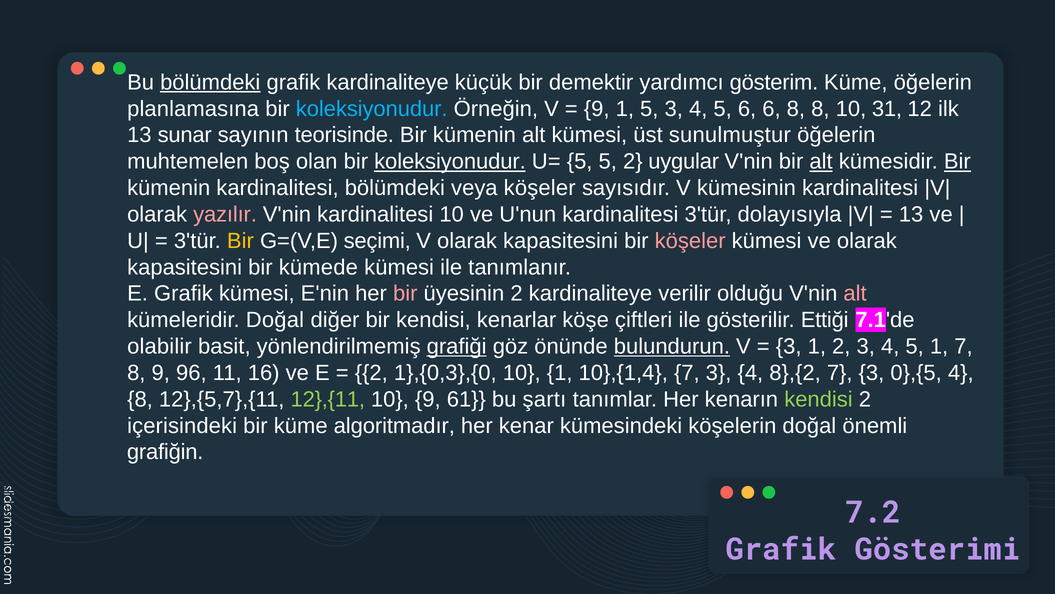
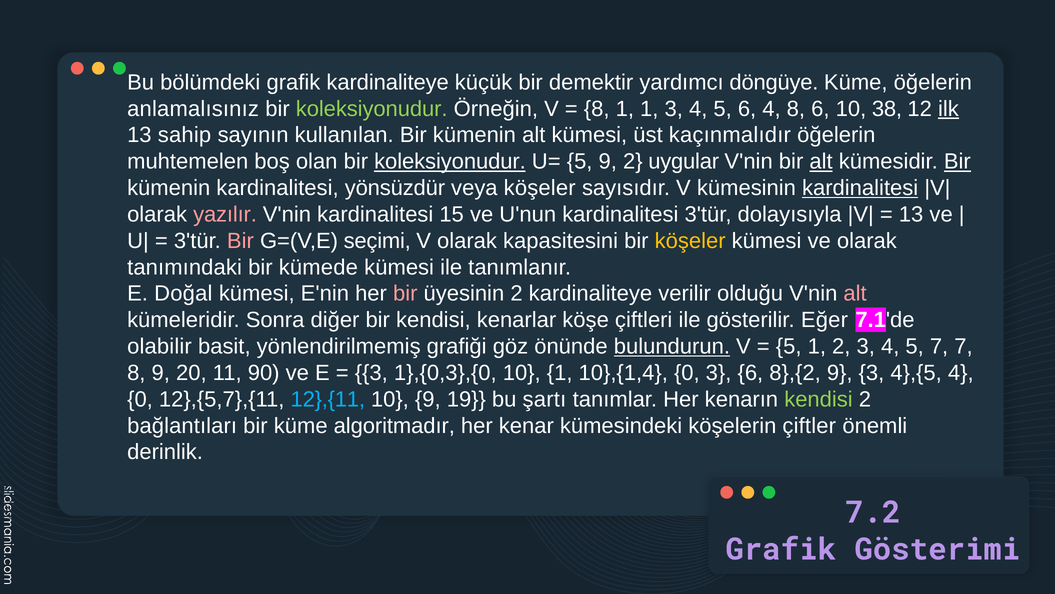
bölümdeki at (210, 82) underline: present -> none
gösterim: gösterim -> döngüye
planlamasına: planlamasına -> anlamalısınız
koleksiyonudur at (372, 109) colour: light blue -> light green
9 at (597, 109): 9 -> 8
1 5: 5 -> 1
6 6: 6 -> 4
8 8: 8 -> 6
31: 31 -> 38
ilk underline: none -> present
sunar: sunar -> sahip
teorisinde: teorisinde -> kullanılan
sunulmuştur: sunulmuştur -> kaçınmalıdır
5 5: 5 -> 9
kardinalitesi bölümdeki: bölümdeki -> yönsüzdür
kardinalitesi at (860, 188) underline: none -> present
kardinalitesi 10: 10 -> 15
Bir at (240, 241) colour: yellow -> pink
köşeler at (690, 241) colour: pink -> yellow
kapasitesini at (185, 267): kapasitesini -> tanımındaki
E Grafik: Grafik -> Doğal
kümeleridir Doğal: Doğal -> Sonra
Ettiği: Ettiği -> Eğer
grafiği underline: present -> none
3 at (789, 346): 3 -> 5
5 1: 1 -> 7
96: 96 -> 20
16: 16 -> 90
2 at (371, 373): 2 -> 3
10},{1,4 7: 7 -> 0
4 at (750, 373): 4 -> 6
8},{2 7: 7 -> 9
0},{5: 0},{5 -> 4},{5
8 at (140, 399): 8 -> 0
12},{11 colour: light green -> light blue
61: 61 -> 19
içerisindeki: içerisindeki -> bağlantıları
köşelerin doğal: doğal -> çiftler
grafiğin: grafiğin -> derinlik
